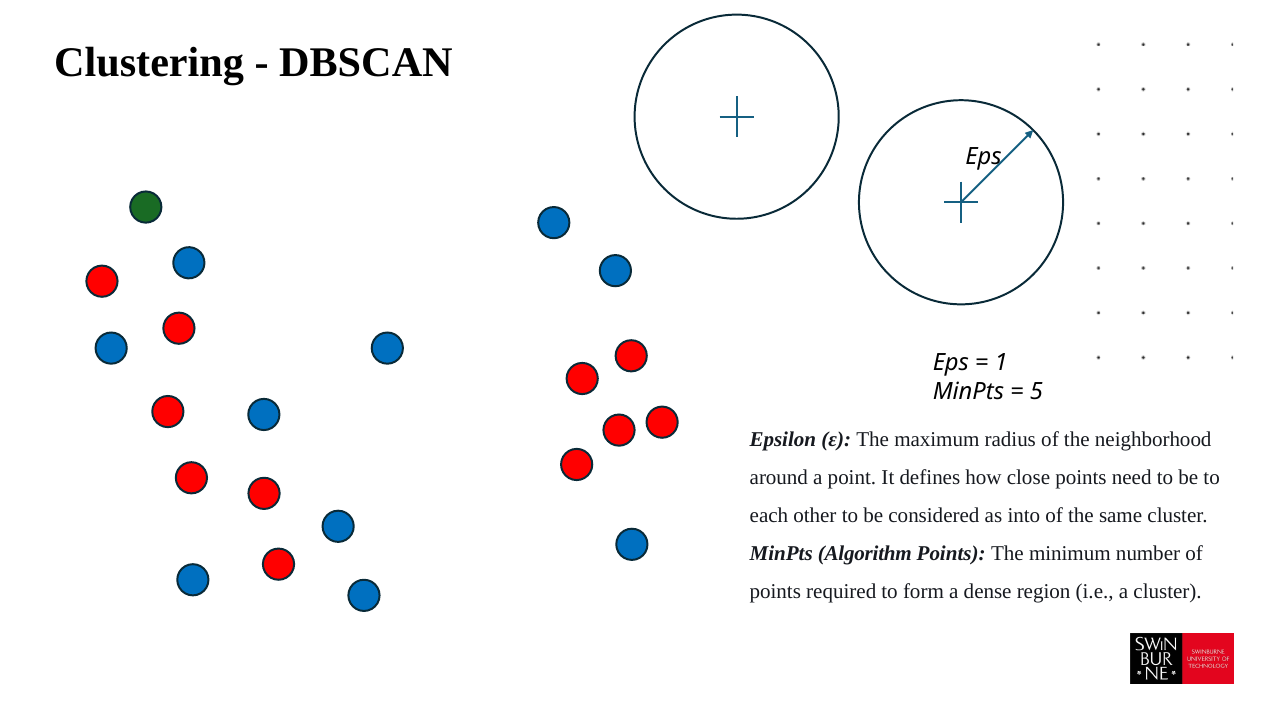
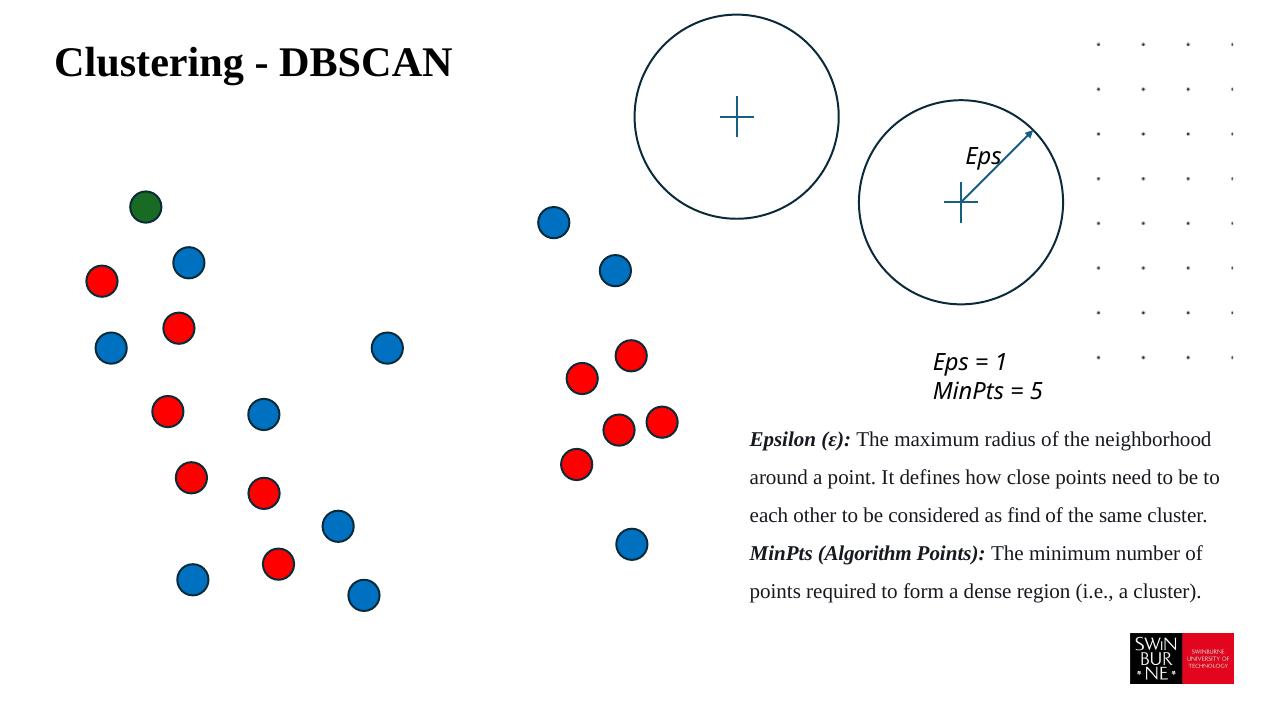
into: into -> find
